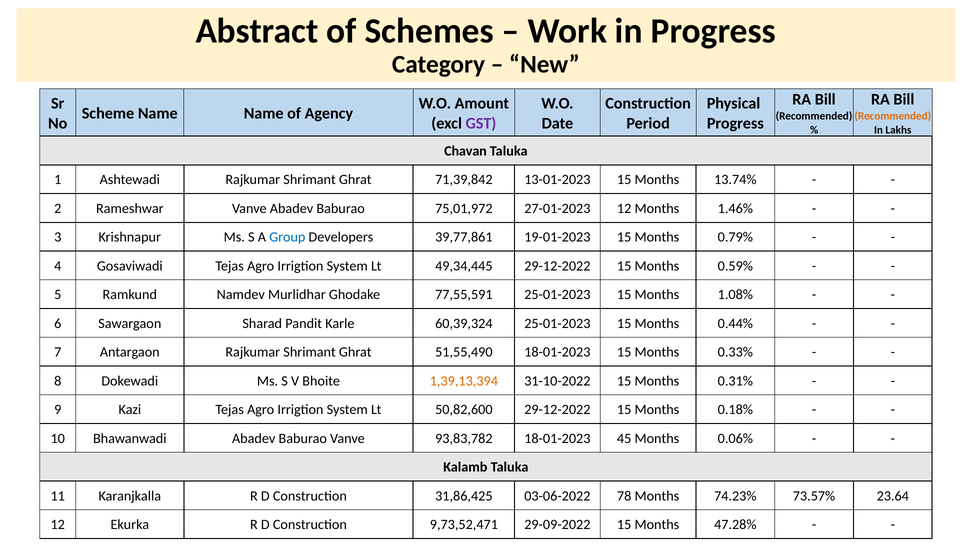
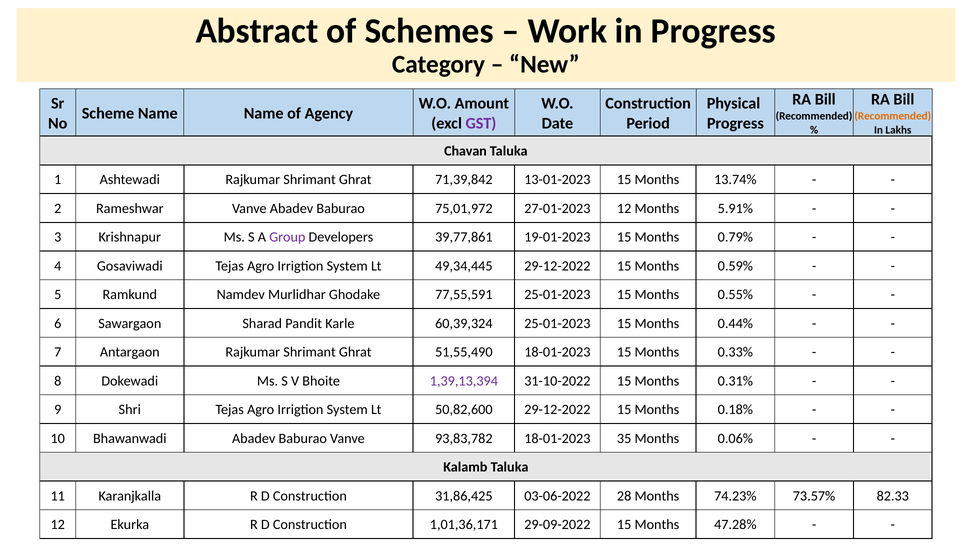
1.46%: 1.46% -> 5.91%
Group colour: blue -> purple
1.08%: 1.08% -> 0.55%
1,39,13,394 colour: orange -> purple
Kazi: Kazi -> Shri
45: 45 -> 35
78: 78 -> 28
23.64: 23.64 -> 82.33
9,73,52,471: 9,73,52,471 -> 1,01,36,171
